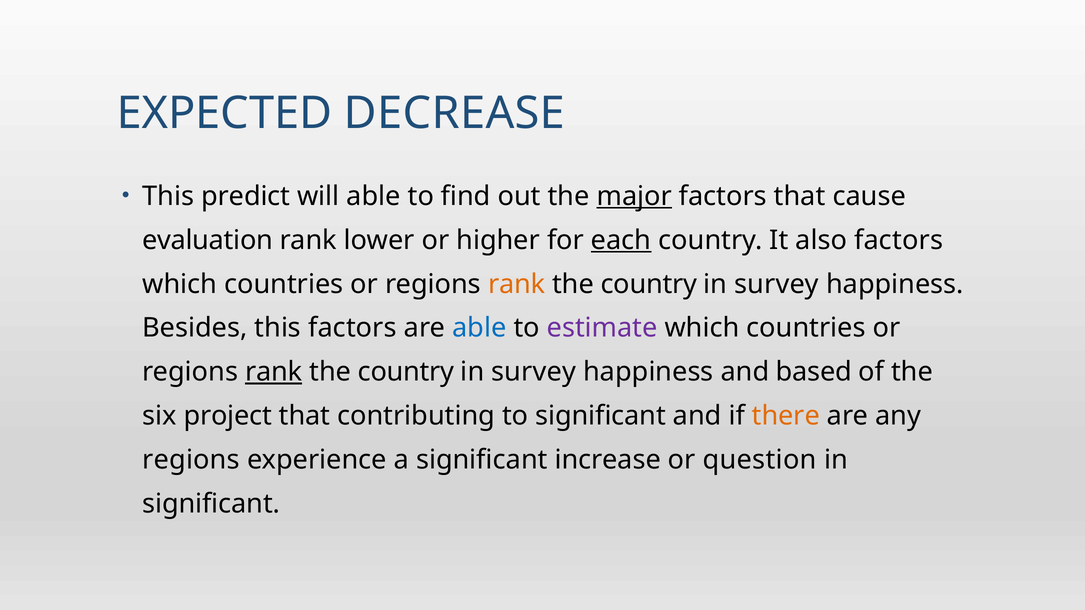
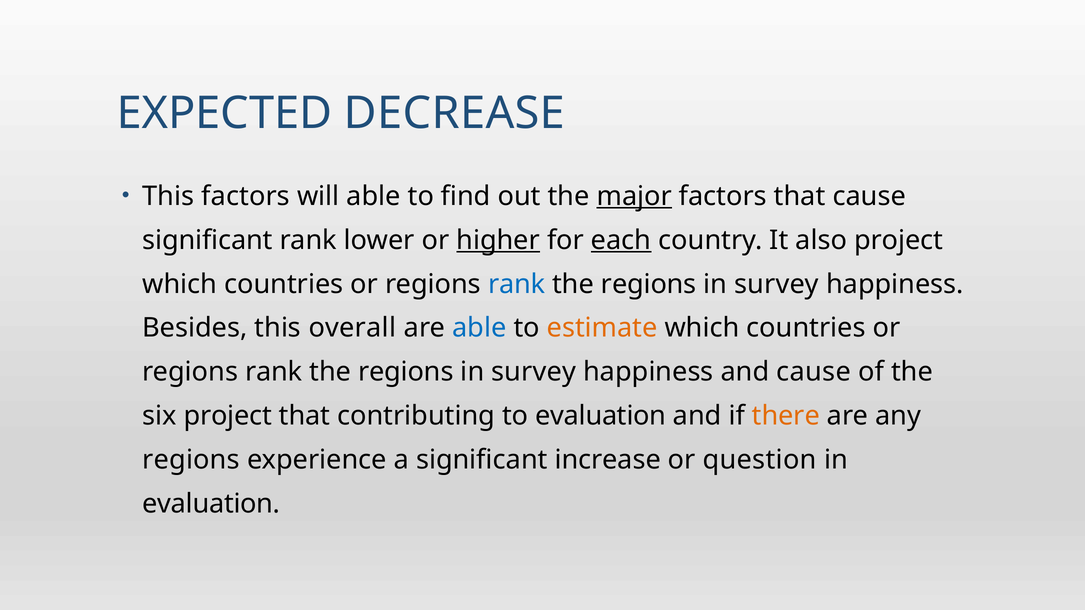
This predict: predict -> factors
evaluation at (208, 240): evaluation -> significant
higher underline: none -> present
also factors: factors -> project
rank at (517, 284) colour: orange -> blue
country at (649, 284): country -> regions
this factors: factors -> overall
estimate colour: purple -> orange
rank at (274, 372) underline: present -> none
country at (406, 372): country -> regions
and based: based -> cause
to significant: significant -> evaluation
significant at (211, 504): significant -> evaluation
